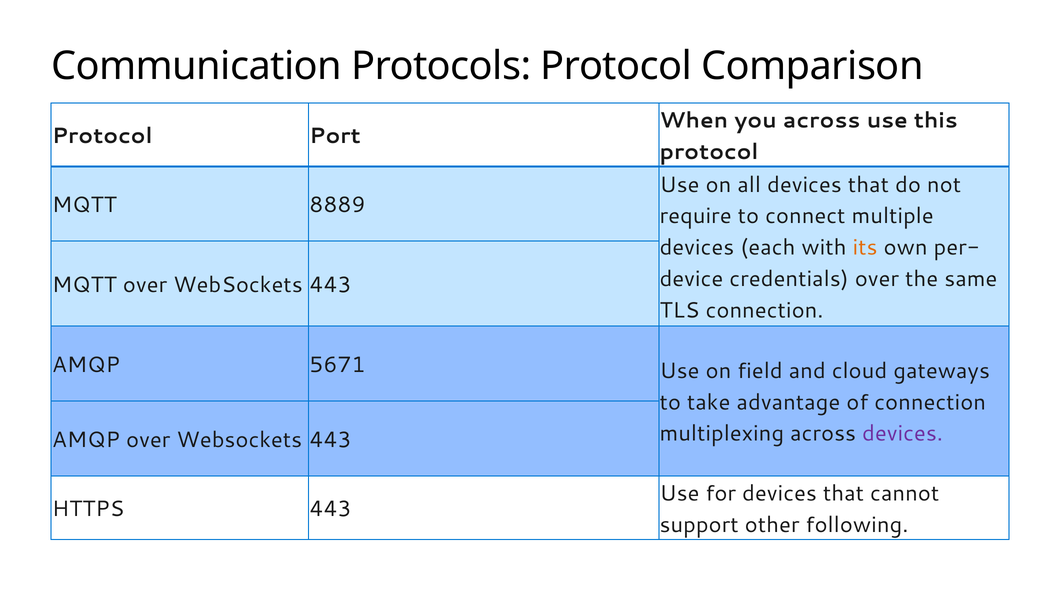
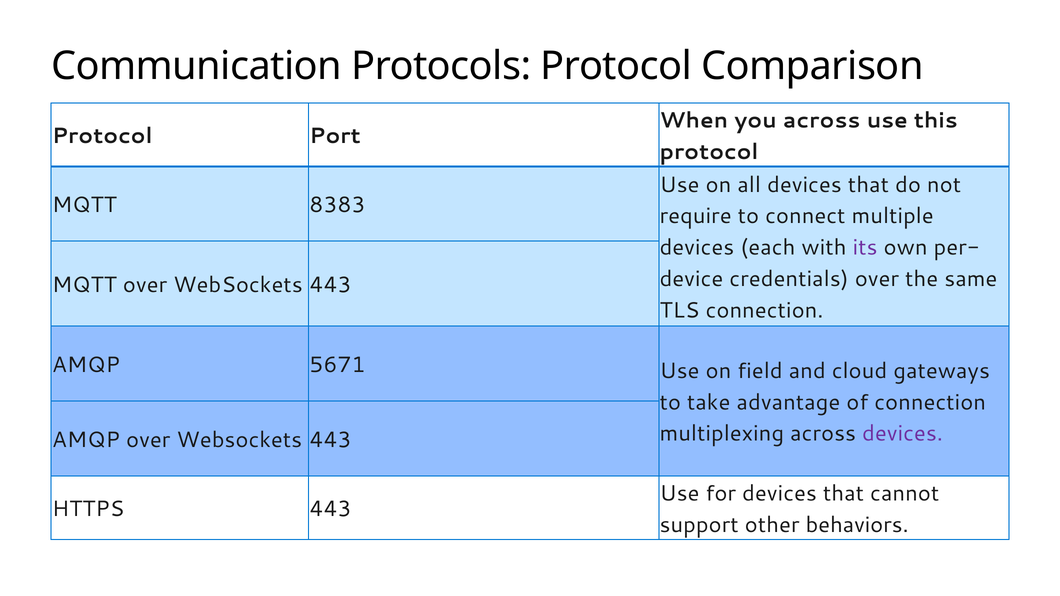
8889: 8889 -> 8383
its colour: orange -> purple
following: following -> behaviors
